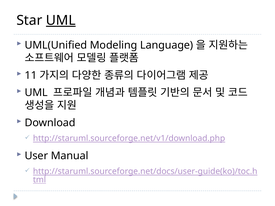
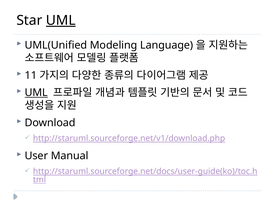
UML at (36, 93) underline: none -> present
